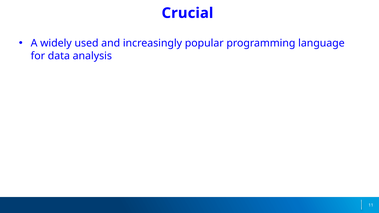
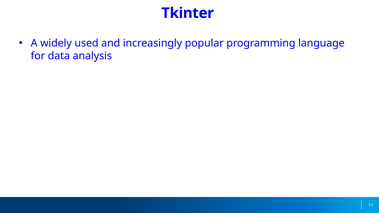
Crucial: Crucial -> Tkinter
